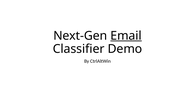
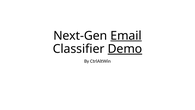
Demo underline: none -> present
